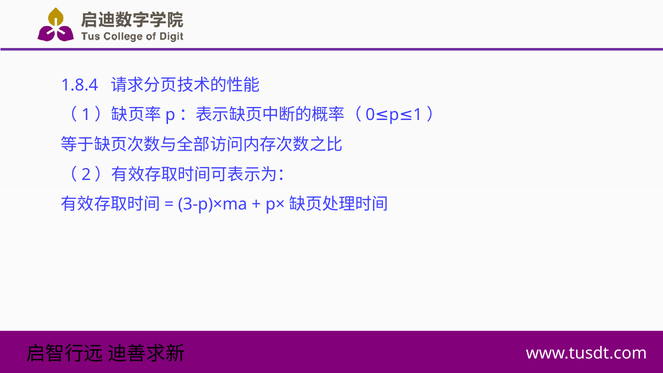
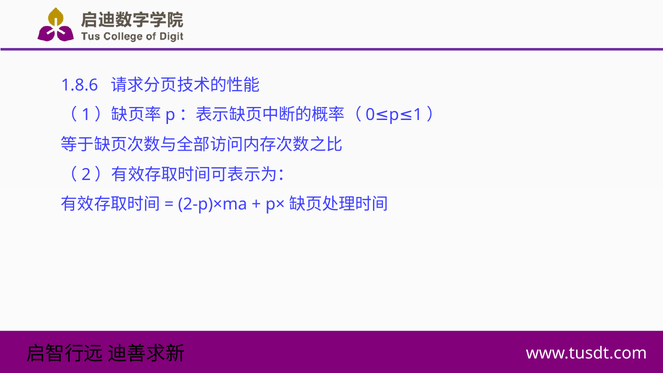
1.8.4: 1.8.4 -> 1.8.6
3-p)×ma: 3-p)×ma -> 2-p)×ma
